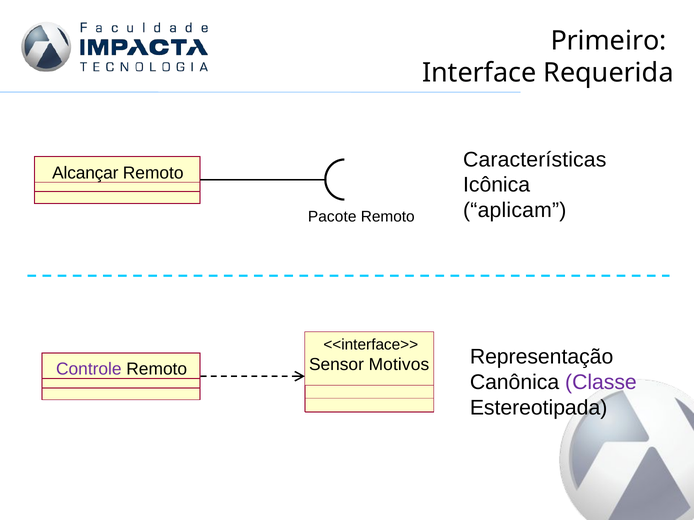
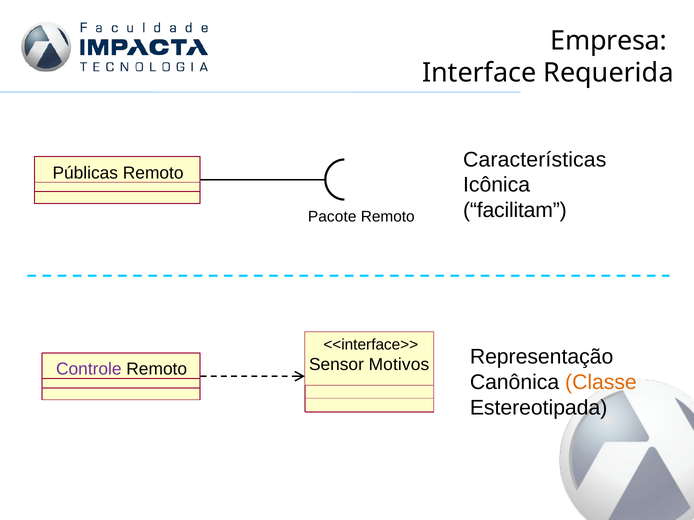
Primeiro: Primeiro -> Empresa
Alcançar: Alcançar -> Públicas
aplicam: aplicam -> facilitam
Classe colour: purple -> orange
